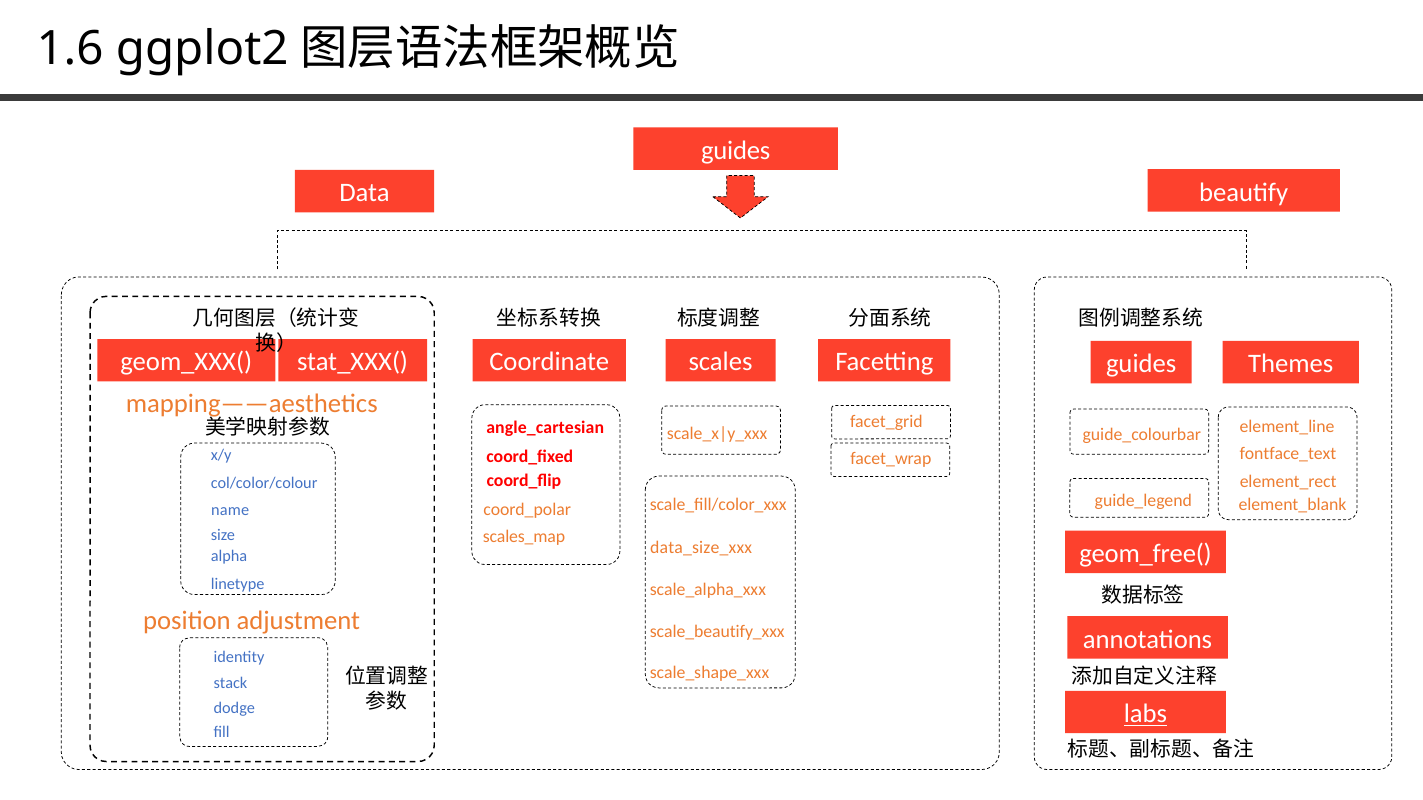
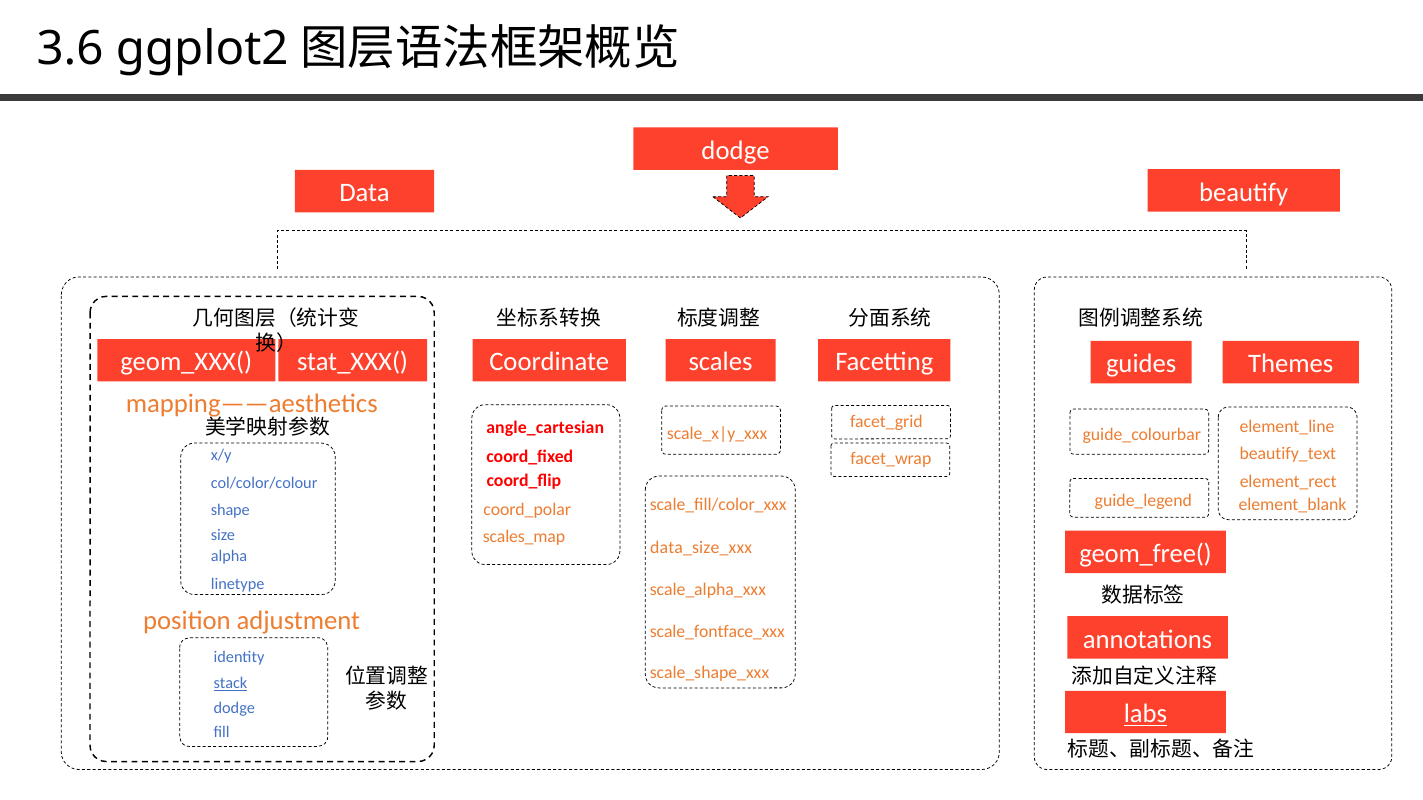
1.6: 1.6 -> 3.6
guides at (736, 151): guides -> dodge
fontface_text: fontface_text -> beautify_text
name: name -> shape
scale_beautify_xxx: scale_beautify_xxx -> scale_fontface_xxx
stack underline: none -> present
